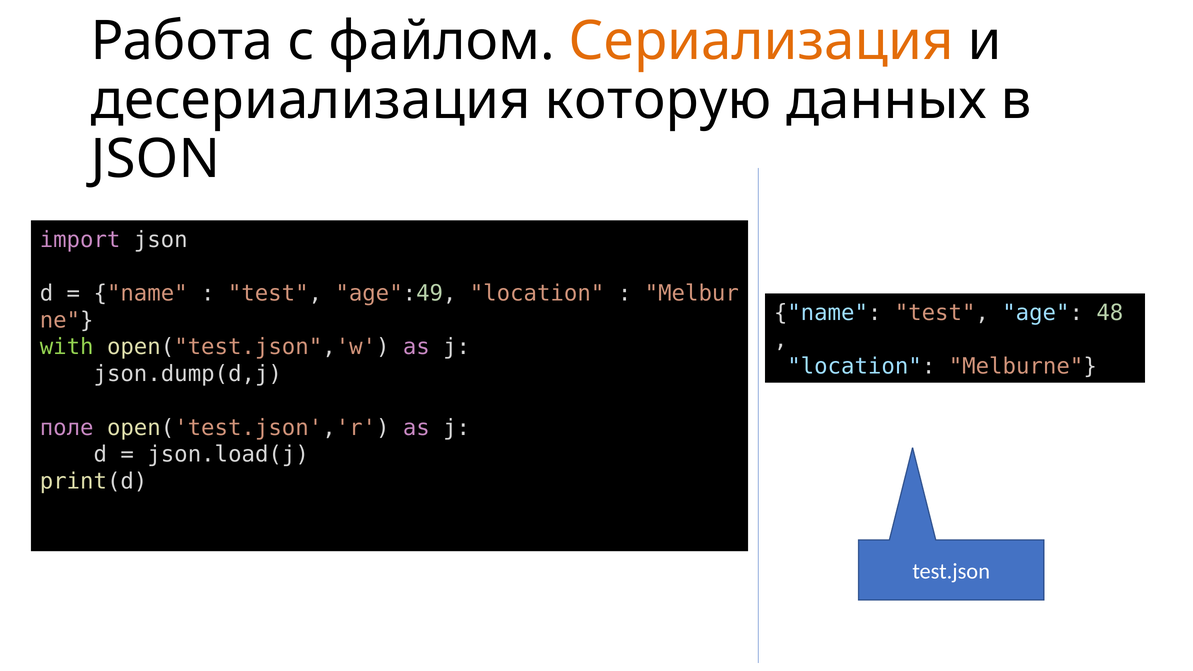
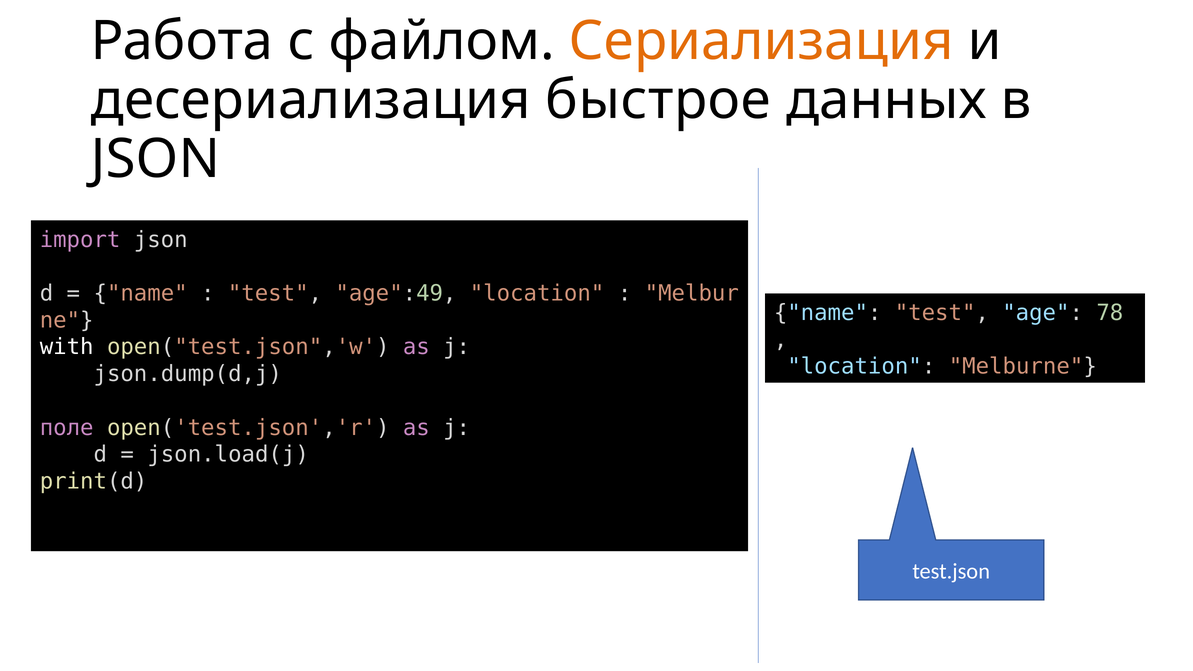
которую: которую -> быстрое
48: 48 -> 78
with colour: light green -> white
